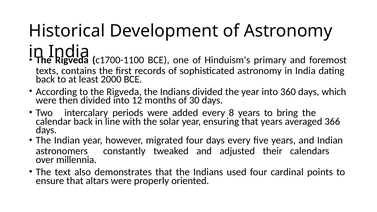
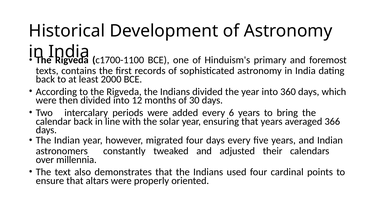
8: 8 -> 6
